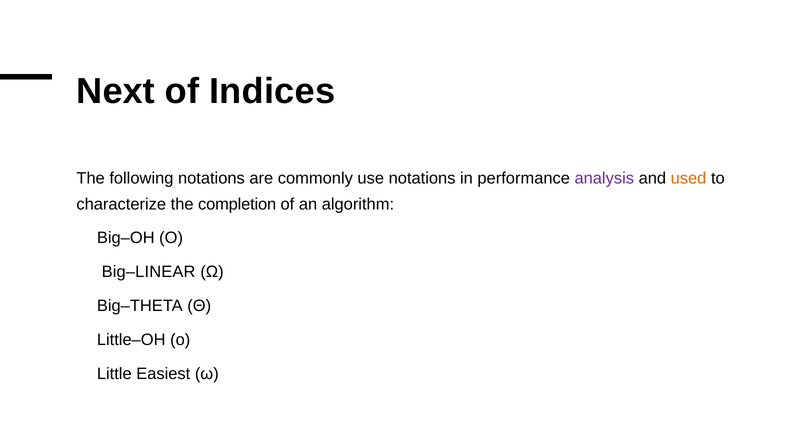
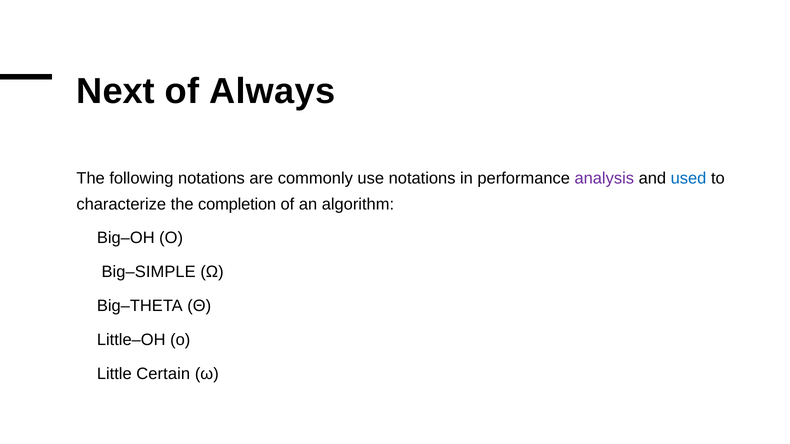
Indices: Indices -> Always
used colour: orange -> blue
Big–LINEAR: Big–LINEAR -> Big–SIMPLE
Easiest: Easiest -> Certain
